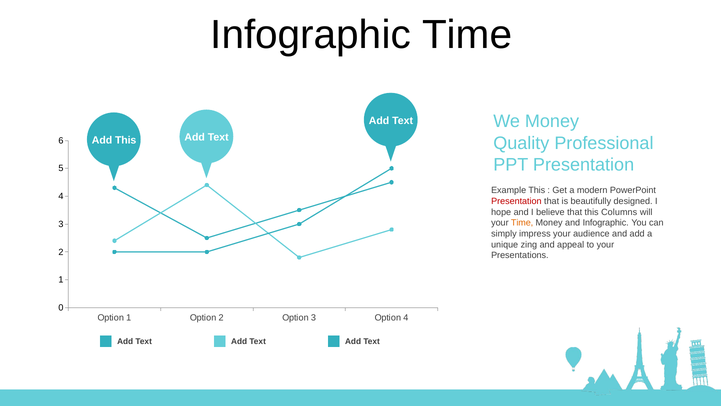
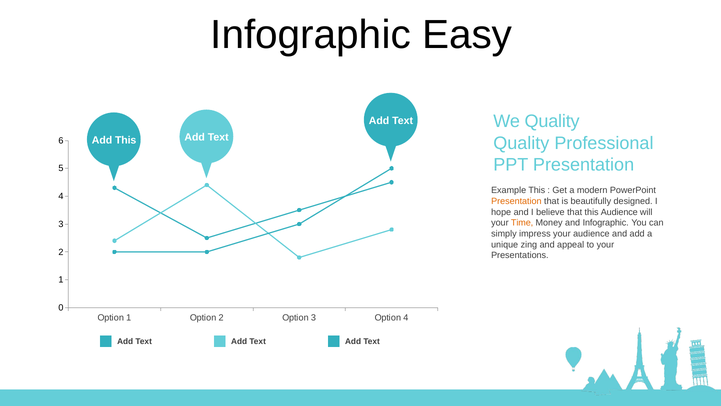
Infographic Time: Time -> Easy
We Money: Money -> Quality
Presentation at (516, 201) colour: red -> orange
this Columns: Columns -> Audience
